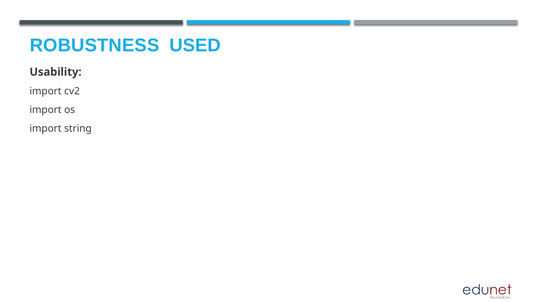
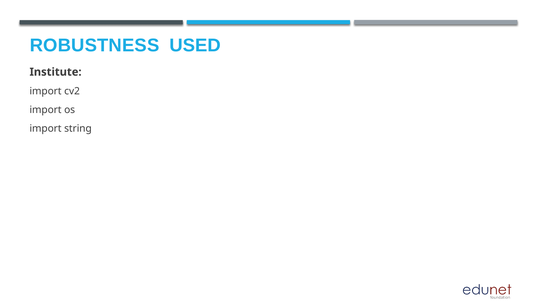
Usability: Usability -> Institute
